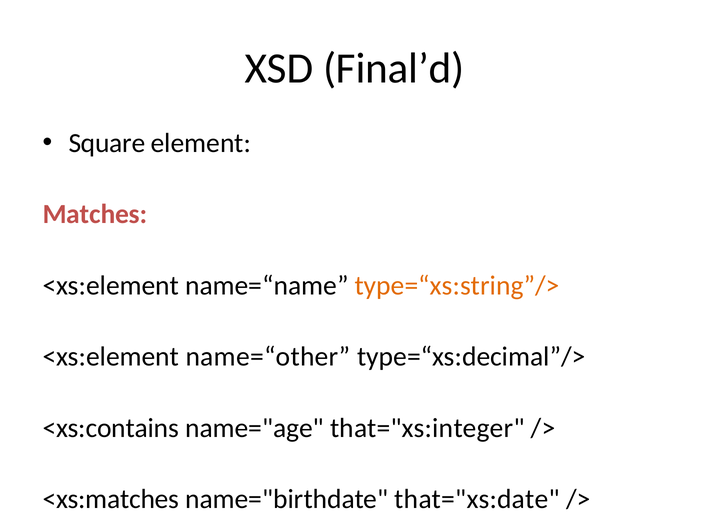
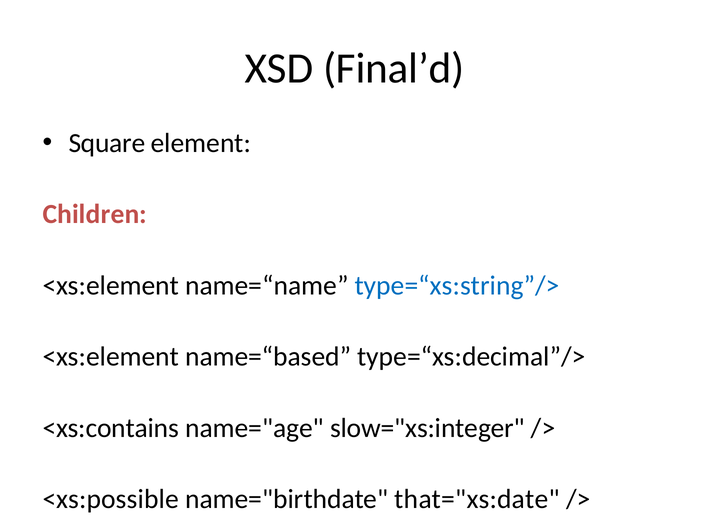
Matches: Matches -> Children
type=“xs:string”/> colour: orange -> blue
name=“other: name=“other -> name=“based
that="xs:integer: that="xs:integer -> slow="xs:integer
<xs:matches: <xs:matches -> <xs:possible
